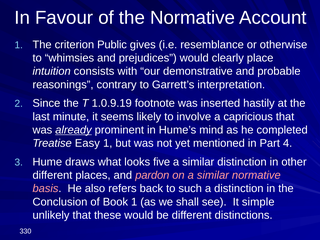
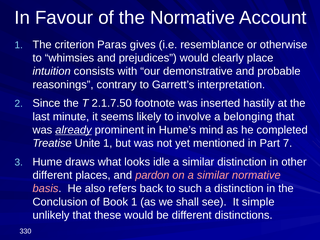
Public: Public -> Paras
1.0.9.19: 1.0.9.19 -> 2.1.7.50
capricious: capricious -> belonging
Easy: Easy -> Unite
4: 4 -> 7
five: five -> idle
